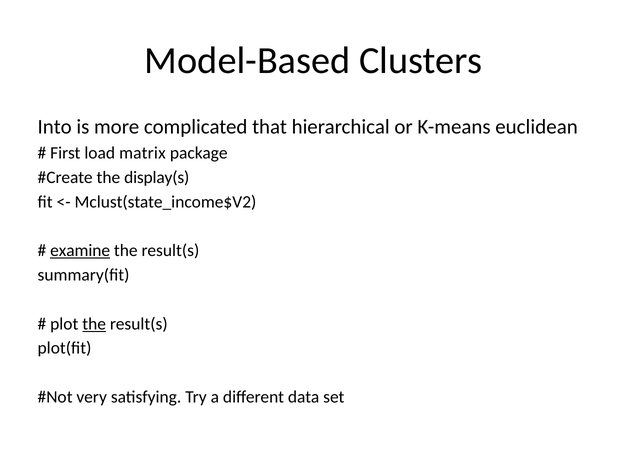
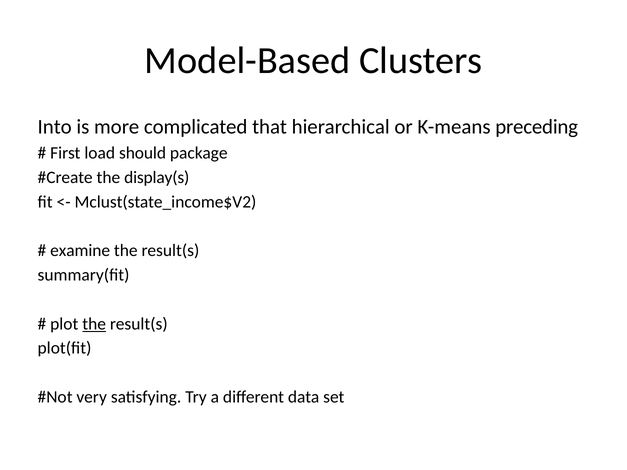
euclidean: euclidean -> preceding
matrix: matrix -> should
examine underline: present -> none
